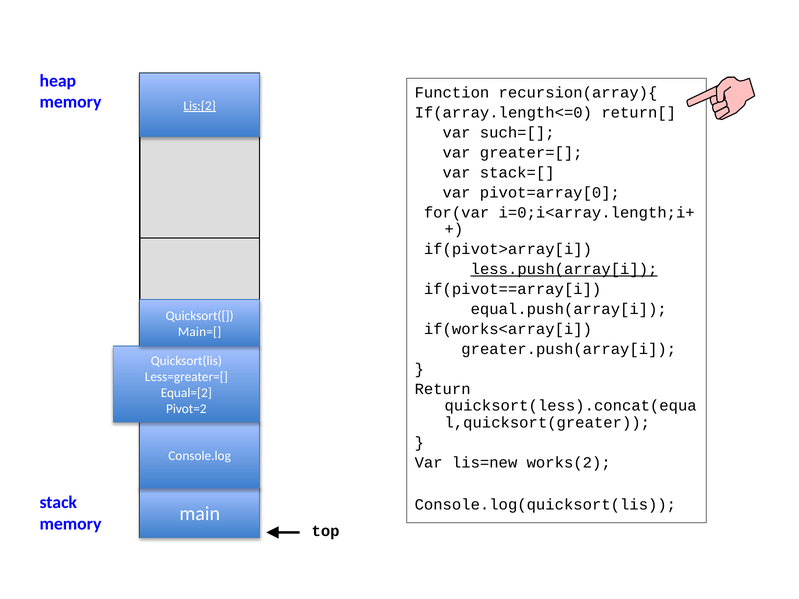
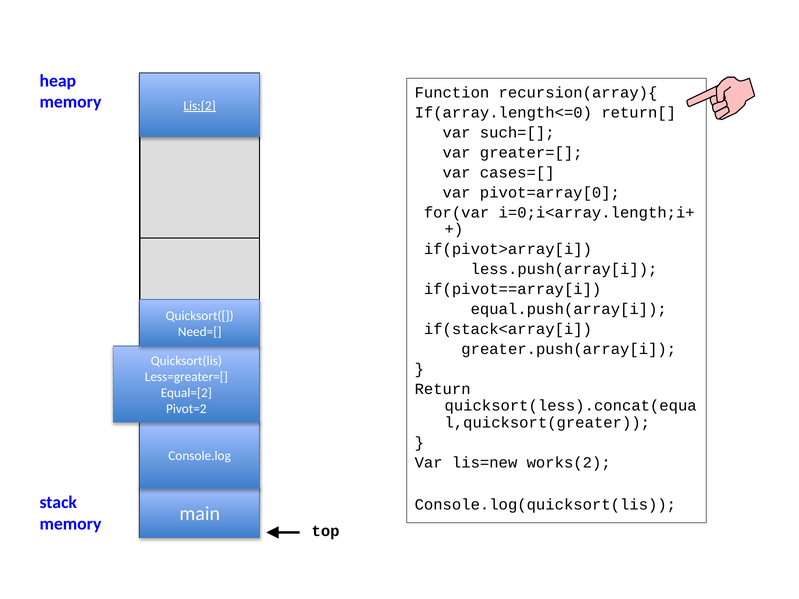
stack=[: stack=[ -> cases=[
less.push(array[i underline: present -> none
if(works<array[i: if(works<array[i -> if(stack<array[i
Main=[: Main=[ -> Need=[
